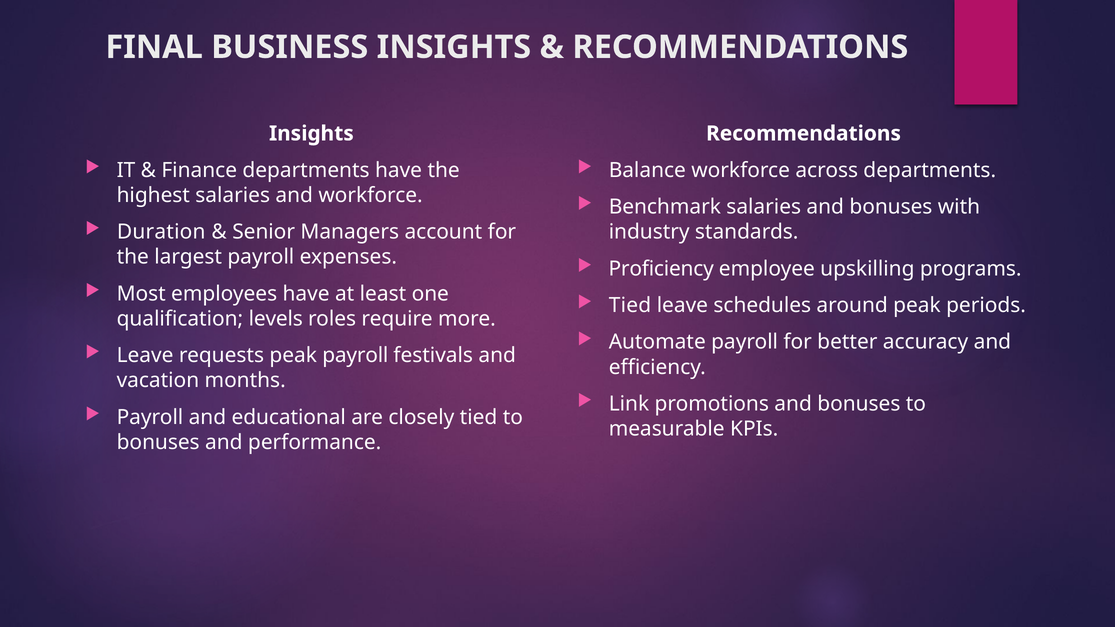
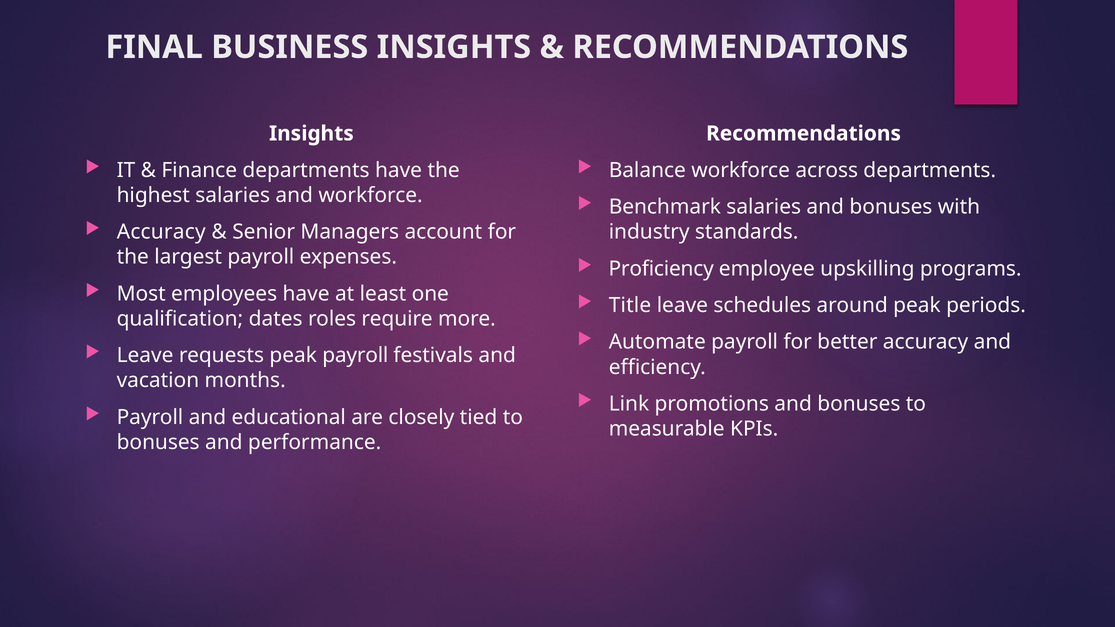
Duration at (161, 232): Duration -> Accuracy
Tied at (630, 305): Tied -> Title
levels: levels -> dates
